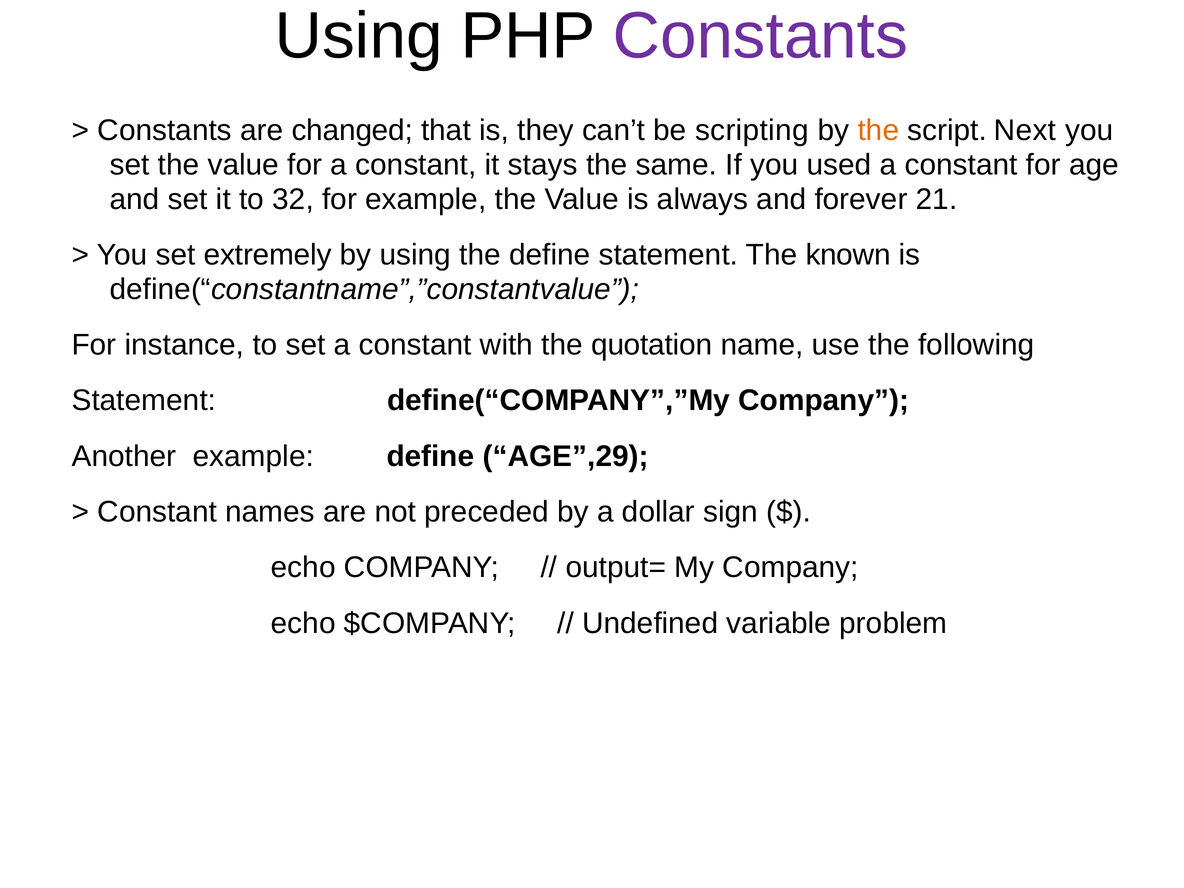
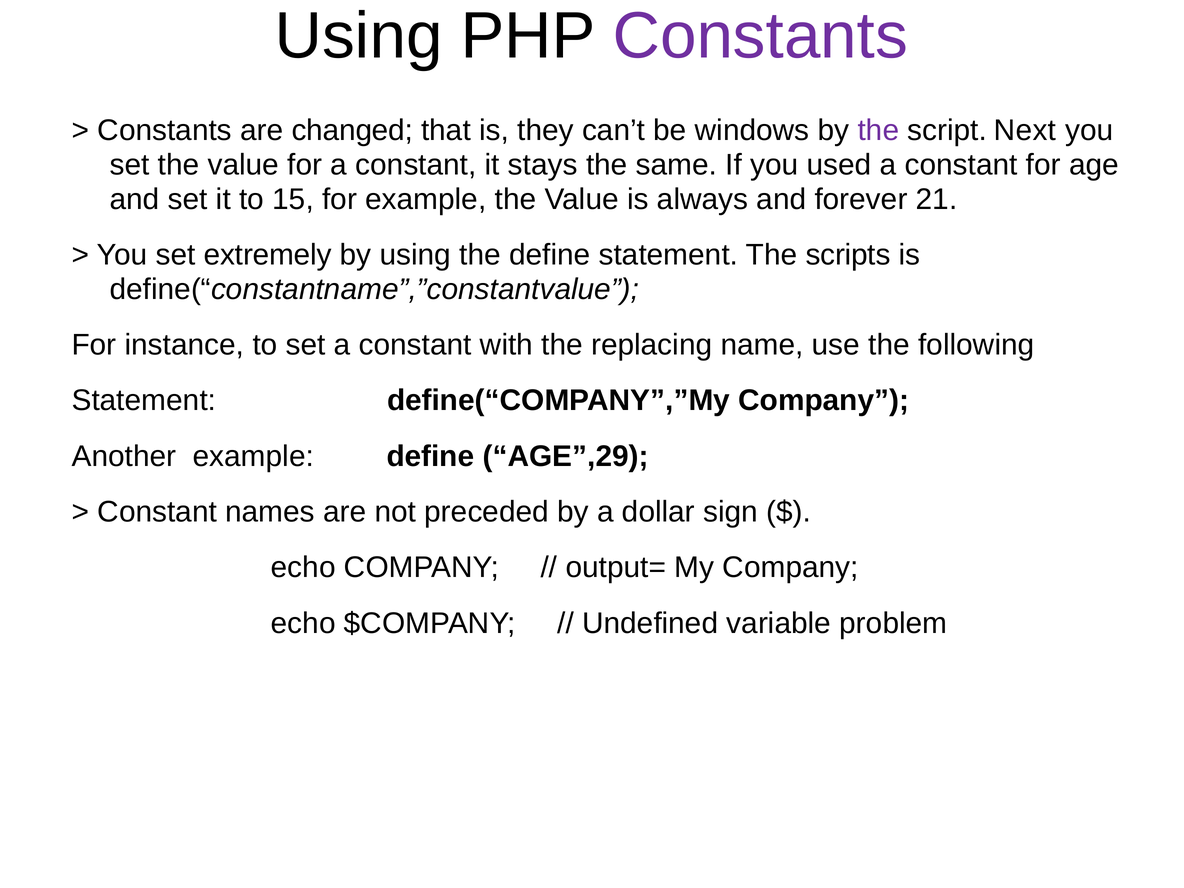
scripting: scripting -> windows
the at (878, 130) colour: orange -> purple
32: 32 -> 15
known: known -> scripts
quotation: quotation -> replacing
